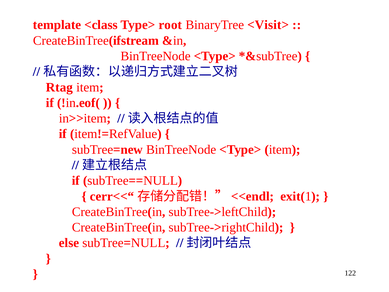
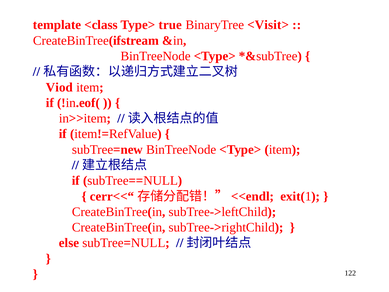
root: root -> true
Rtag: Rtag -> Viod
